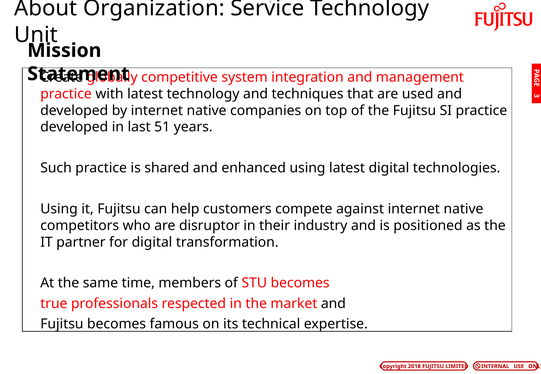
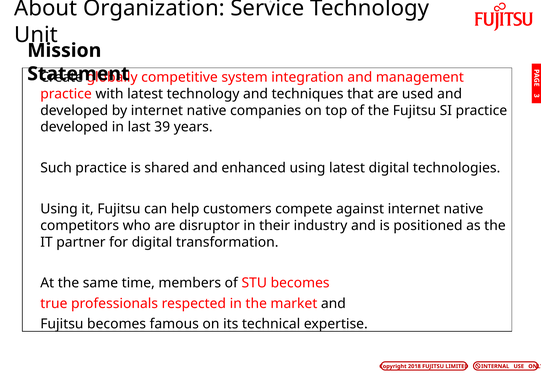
51: 51 -> 39
